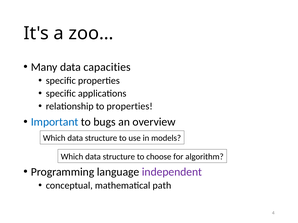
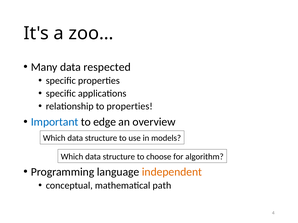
capacities: capacities -> respected
bugs: bugs -> edge
independent colour: purple -> orange
